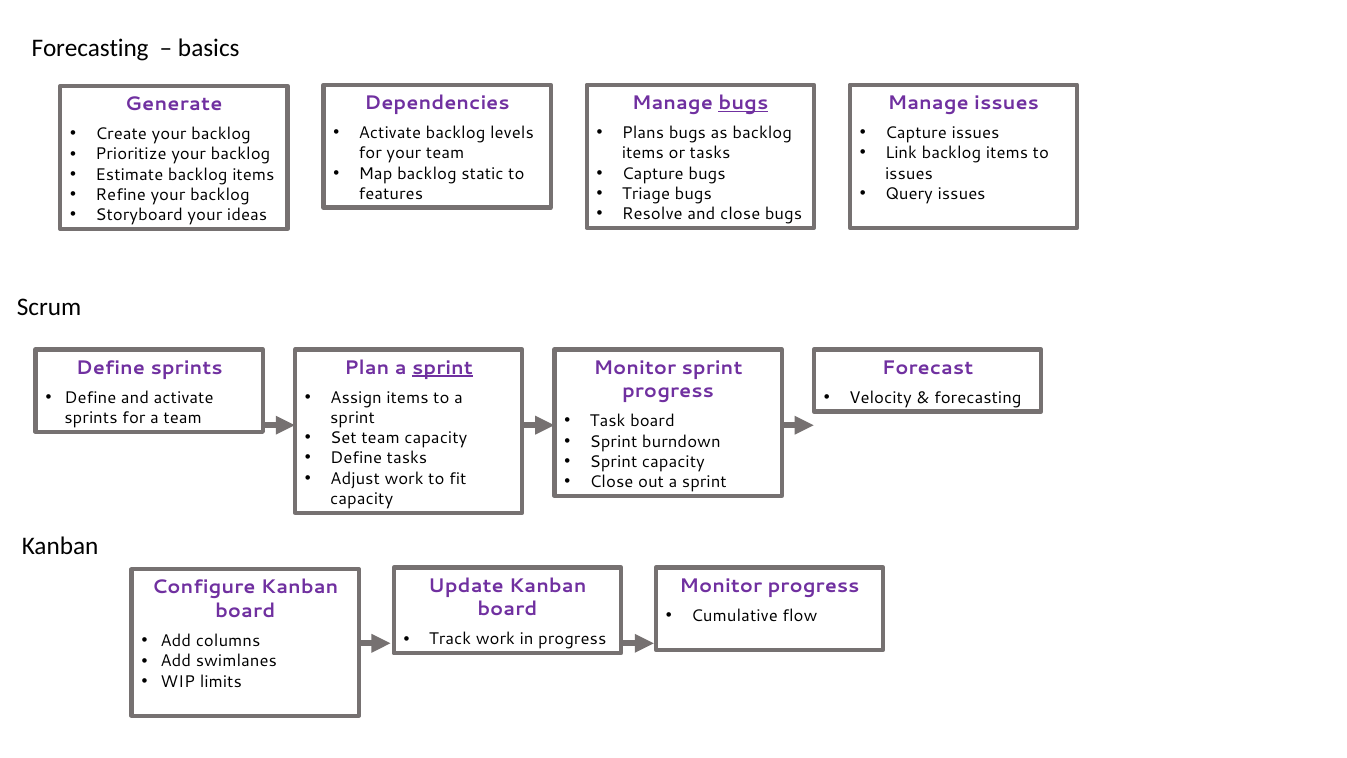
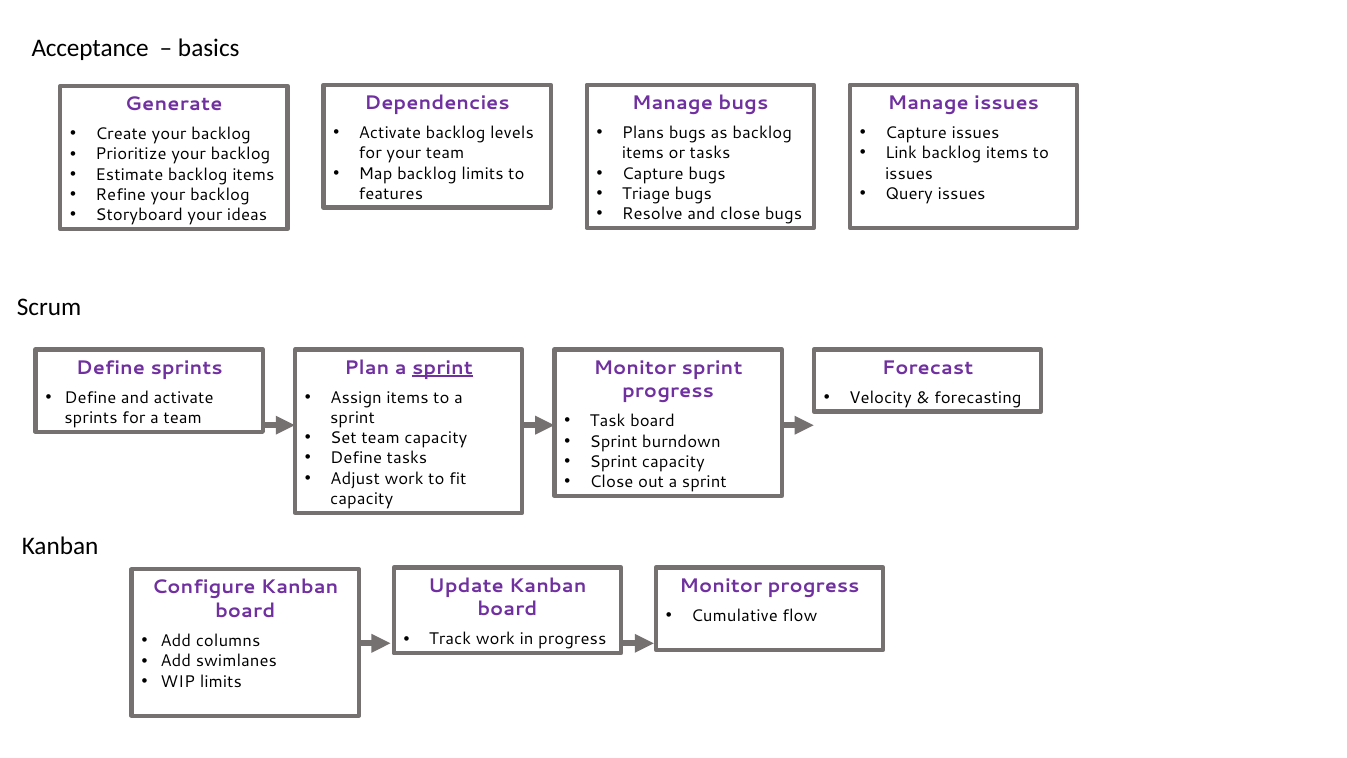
Forecasting at (90, 49): Forecasting -> Acceptance
bugs at (743, 103) underline: present -> none
backlog static: static -> limits
